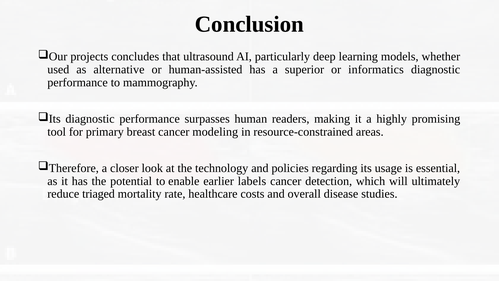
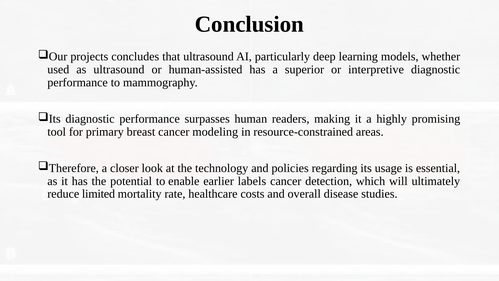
as alternative: alternative -> ultrasound
informatics: informatics -> interpretive
triaged: triaged -> limited
